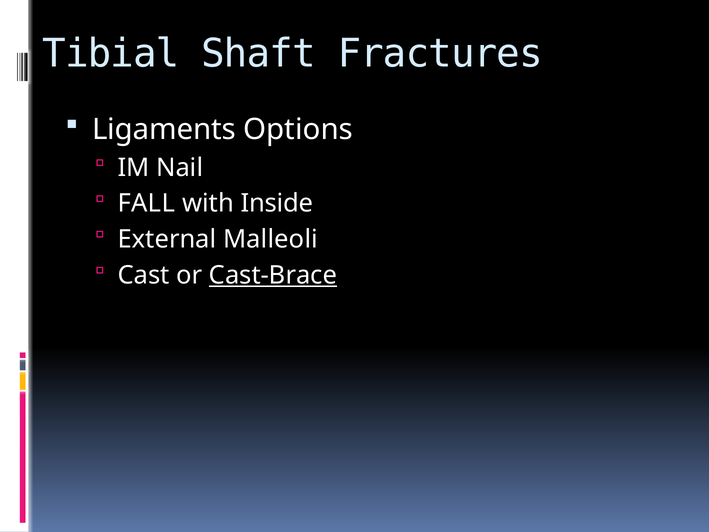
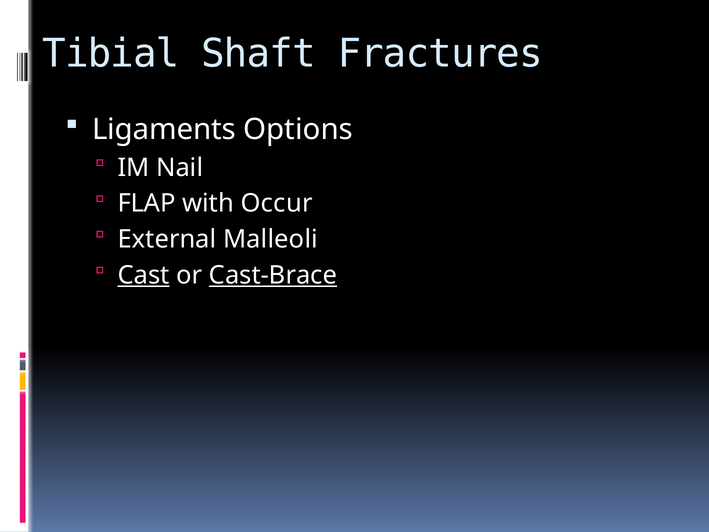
FALL: FALL -> FLAP
Inside: Inside -> Occur
Cast underline: none -> present
